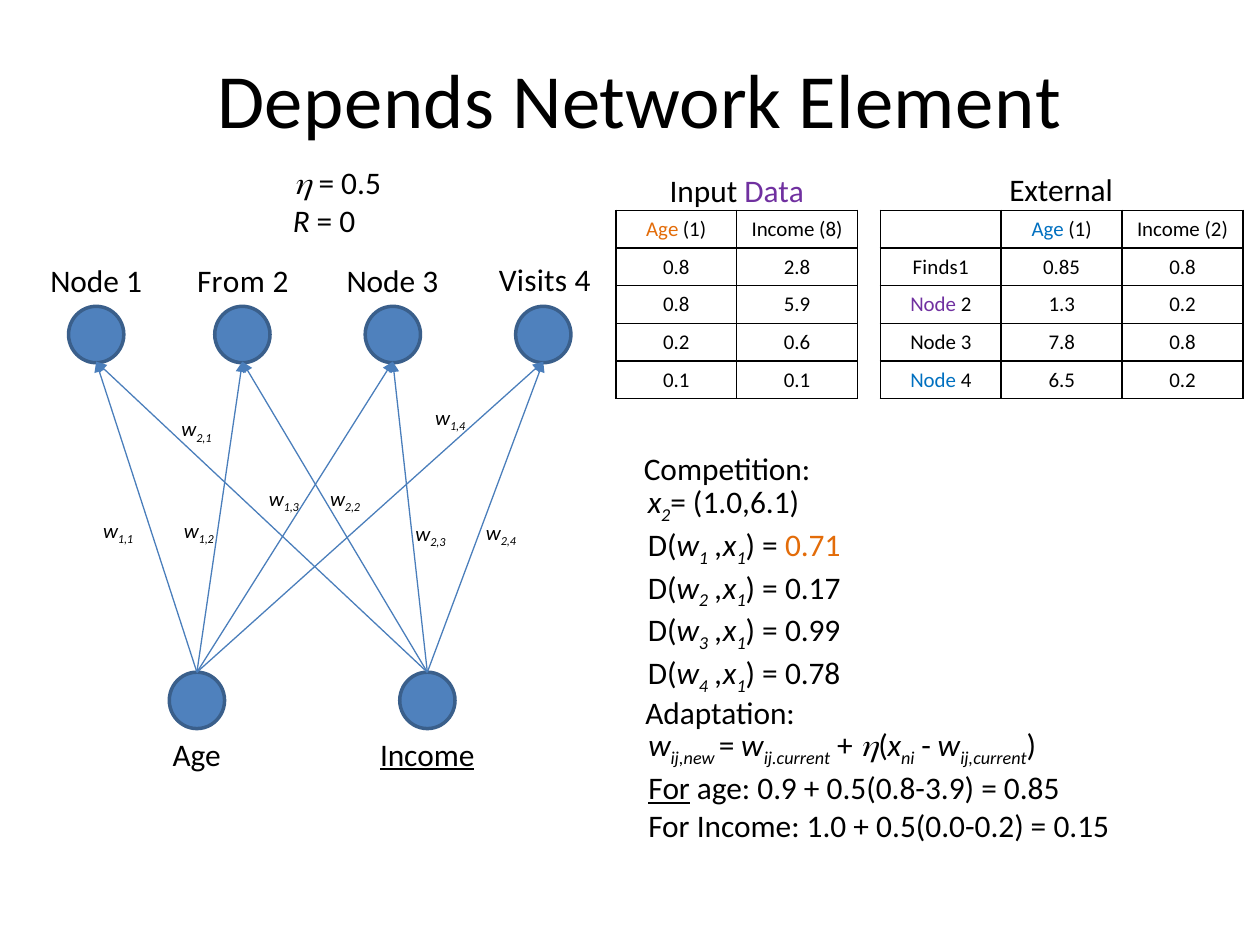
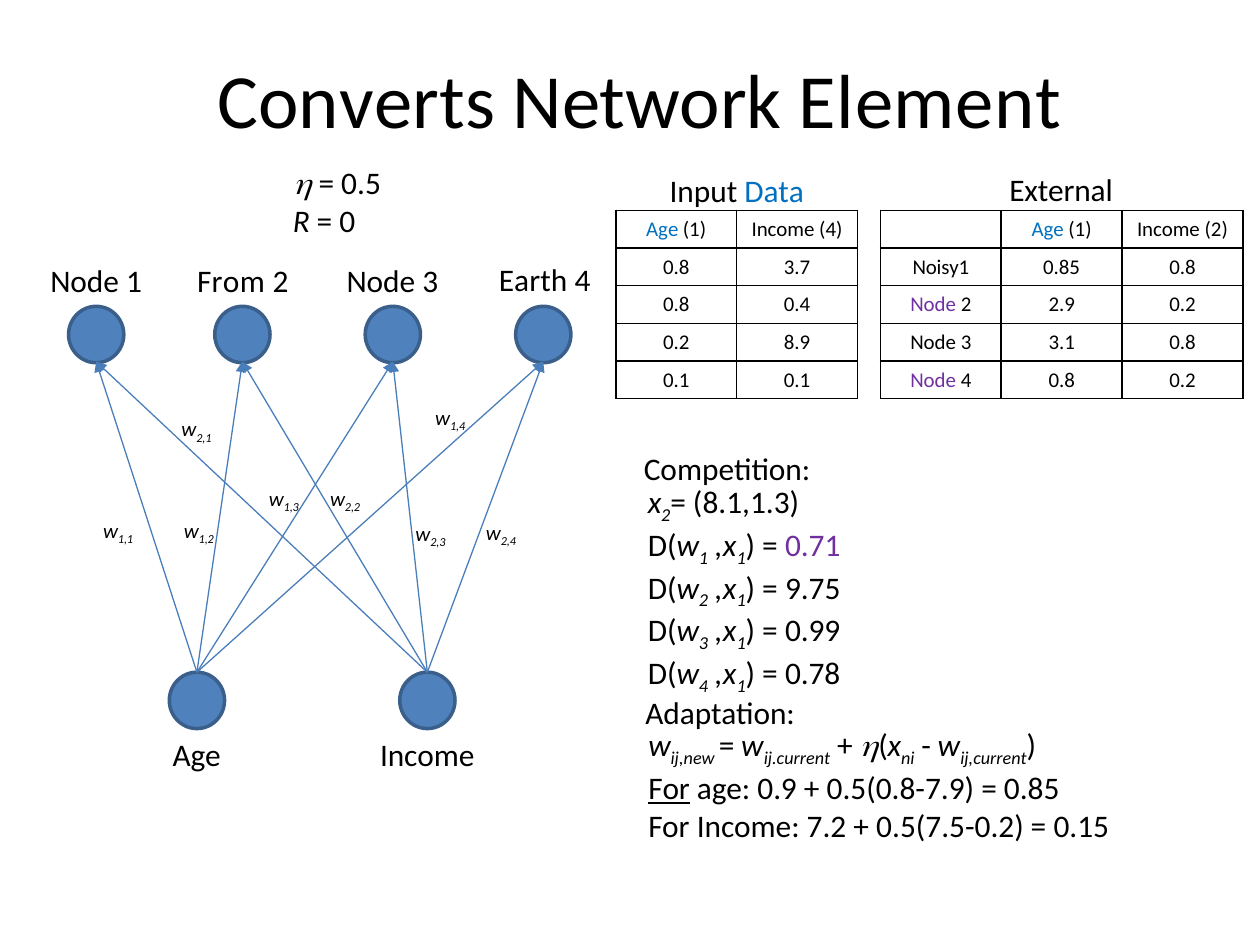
Depends: Depends -> Converts
Data colour: purple -> blue
Age at (662, 230) colour: orange -> blue
Income 8: 8 -> 4
2.8: 2.8 -> 3.7
Finds1: Finds1 -> Noisy1
Visits: Visits -> Earth
5.9: 5.9 -> 0.4
1.3: 1.3 -> 2.9
0.6: 0.6 -> 8.9
7.8: 7.8 -> 3.1
Node at (933, 380) colour: blue -> purple
6.5 at (1062, 380): 6.5 -> 0.8
1.0,6.1: 1.0,6.1 -> 8.1,1.3
0.71 colour: orange -> purple
0.17: 0.17 -> 9.75
Income at (427, 756) underline: present -> none
0.5(0.8-3.9: 0.5(0.8-3.9 -> 0.5(0.8-7.9
1.0: 1.0 -> 7.2
0.5(0.0-0.2: 0.5(0.0-0.2 -> 0.5(7.5-0.2
